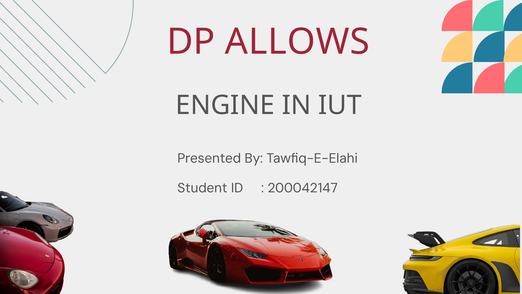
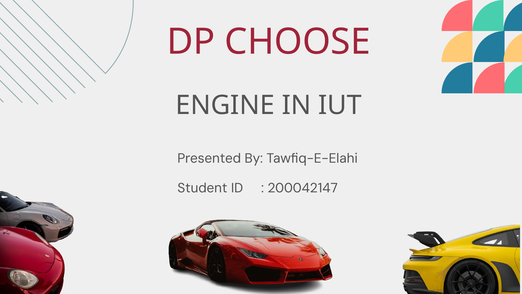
ALLOWS: ALLOWS -> CHOOSE
